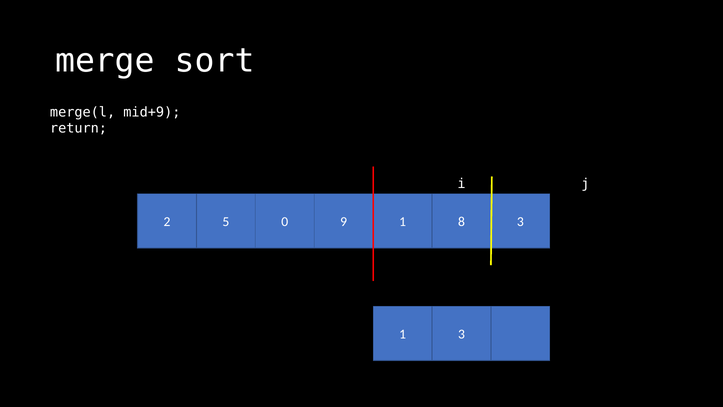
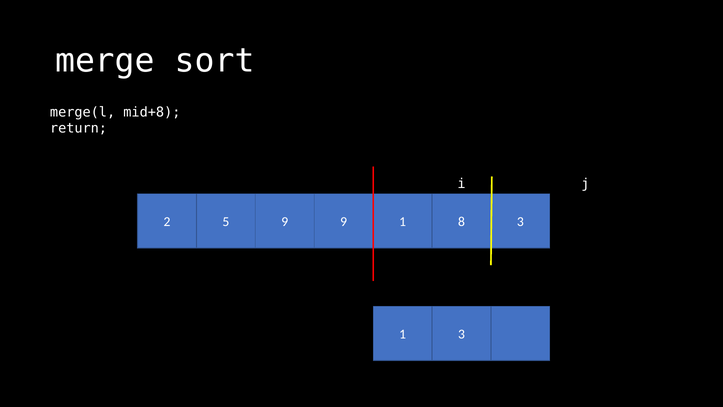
mid+9: mid+9 -> mid+8
5 0: 0 -> 9
